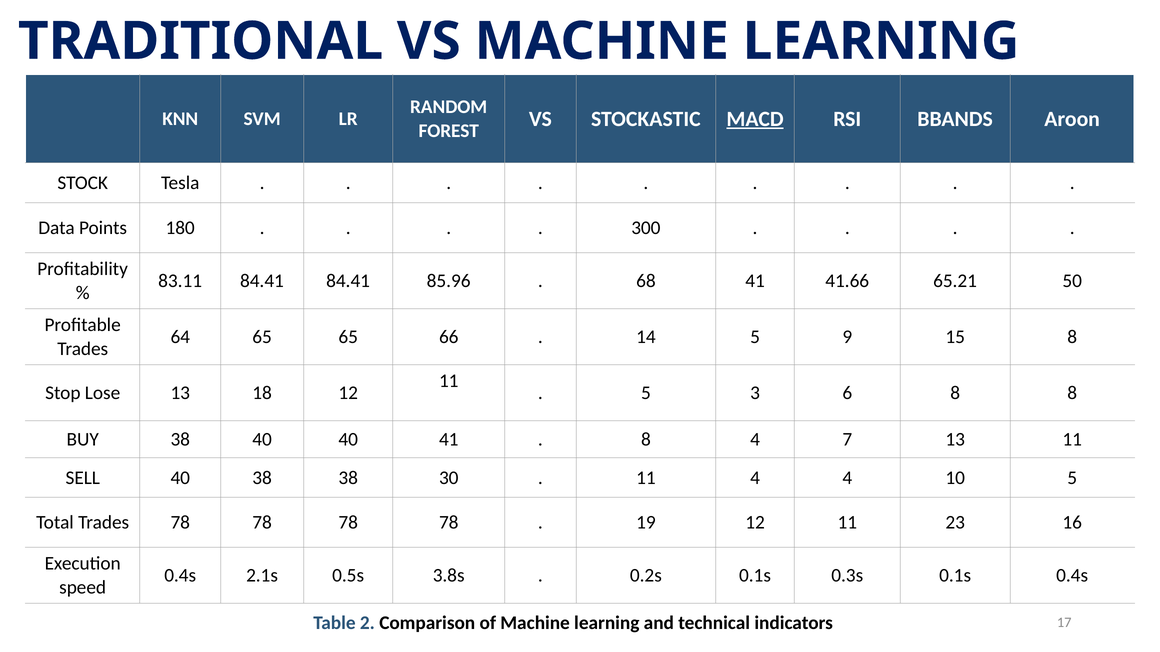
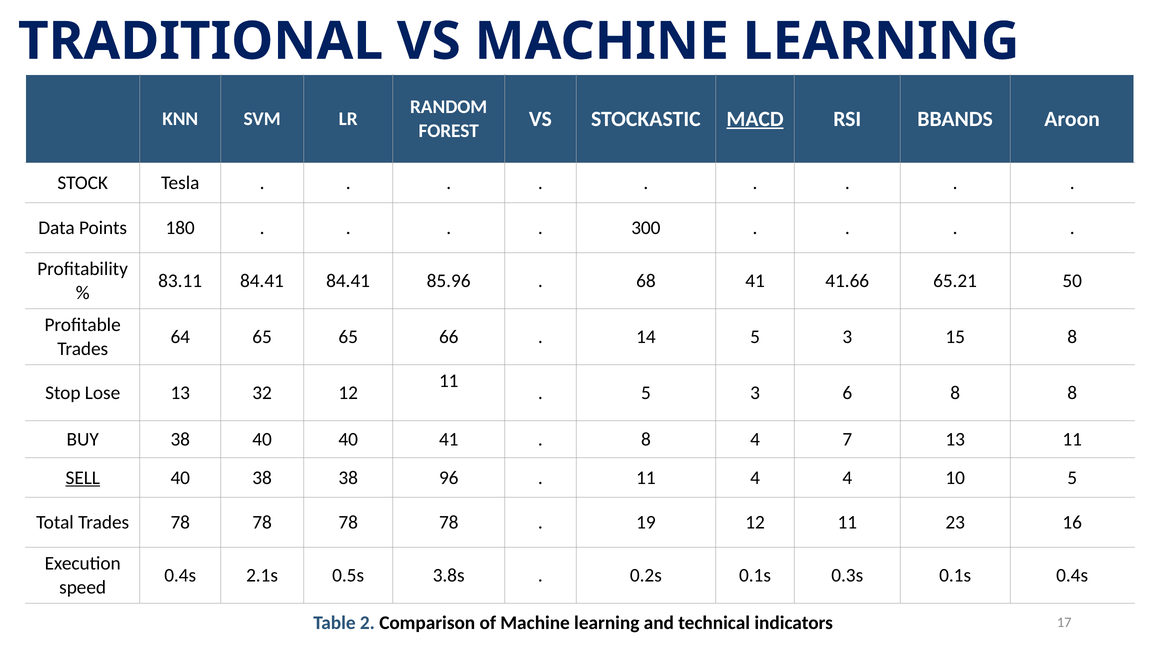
14 5 9: 9 -> 3
18: 18 -> 32
SELL underline: none -> present
30: 30 -> 96
